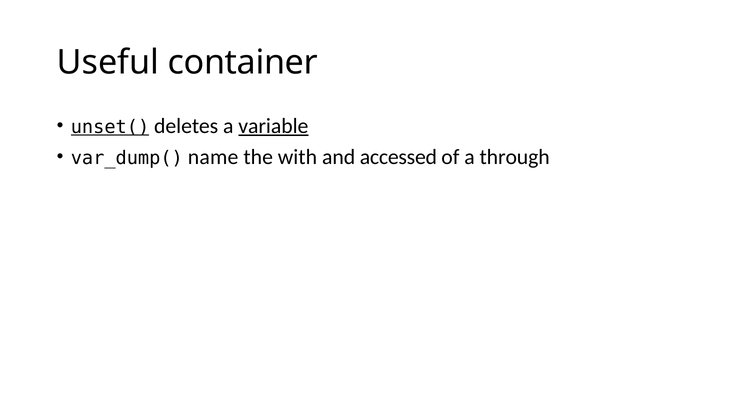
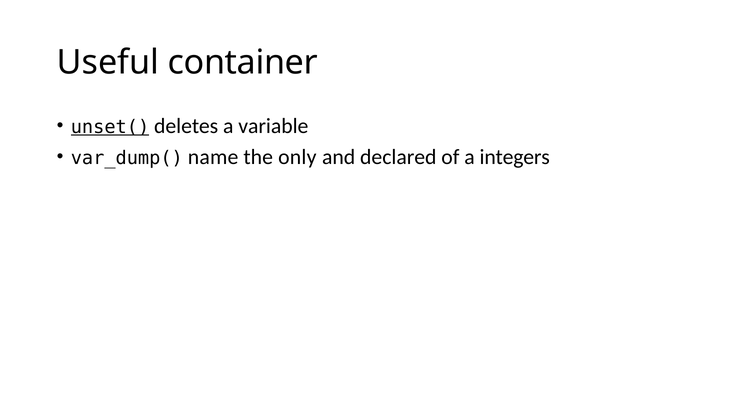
variable underline: present -> none
with: with -> only
accessed: accessed -> declared
through: through -> integers
